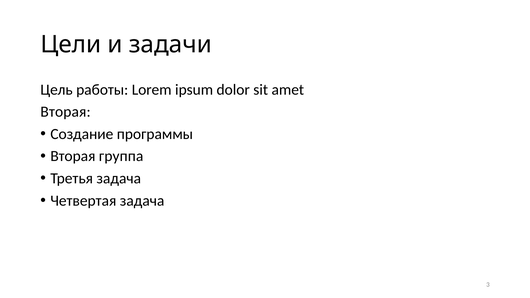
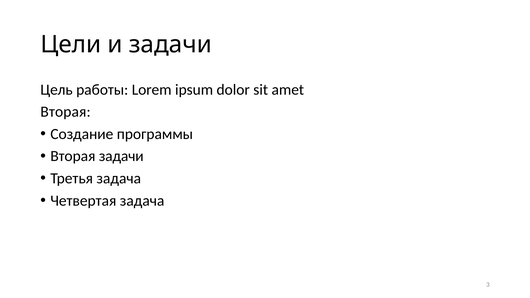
Вторая группа: группа -> задачи
